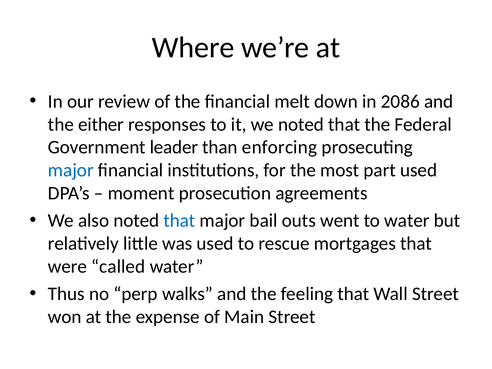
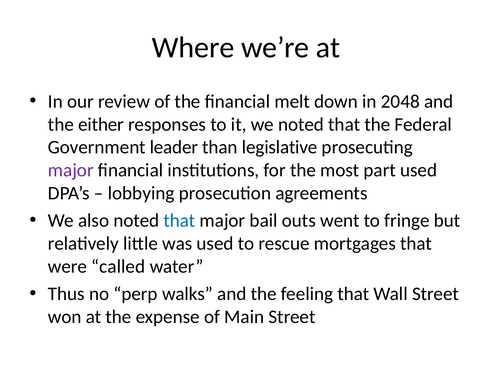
2086: 2086 -> 2048
enforcing: enforcing -> legislative
major at (71, 170) colour: blue -> purple
moment: moment -> lobbying
to water: water -> fringe
